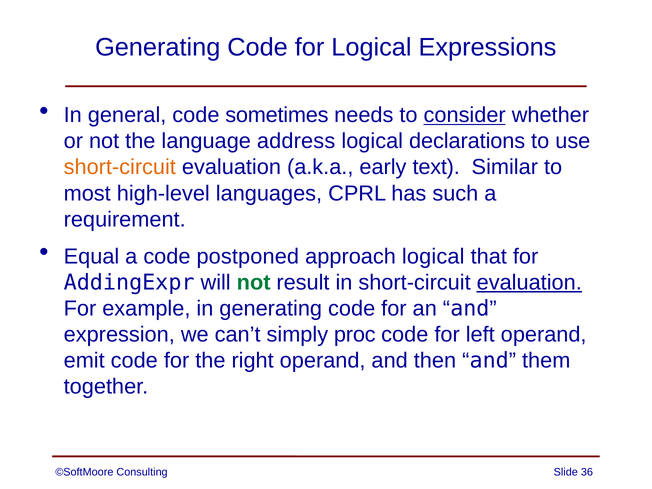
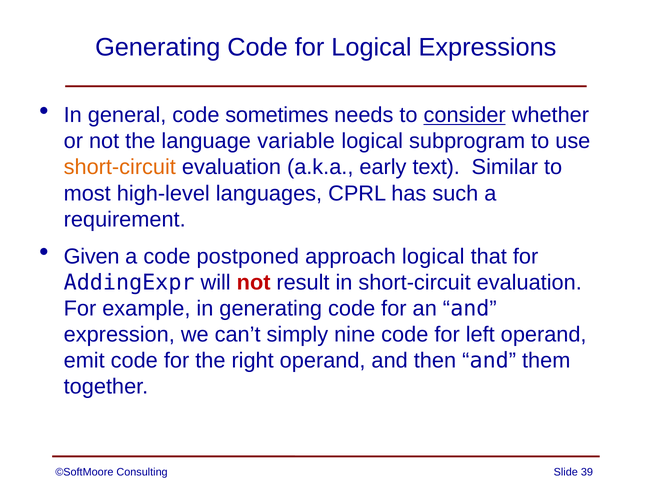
address: address -> variable
declarations: declarations -> subprogram
Equal: Equal -> Given
not at (254, 282) colour: green -> red
evaluation at (529, 282) underline: present -> none
proc: proc -> nine
36: 36 -> 39
